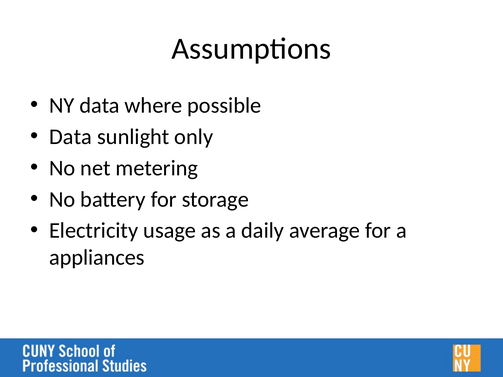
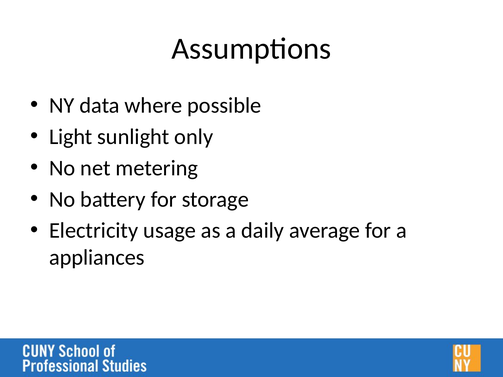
Data at (71, 137): Data -> Light
